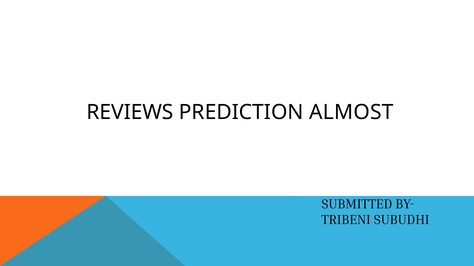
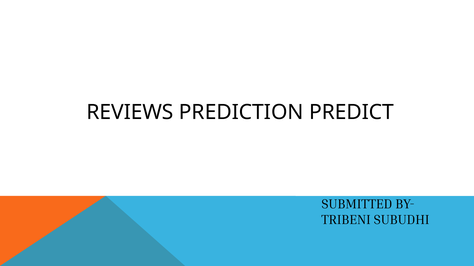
ALMOST: ALMOST -> PREDICT
